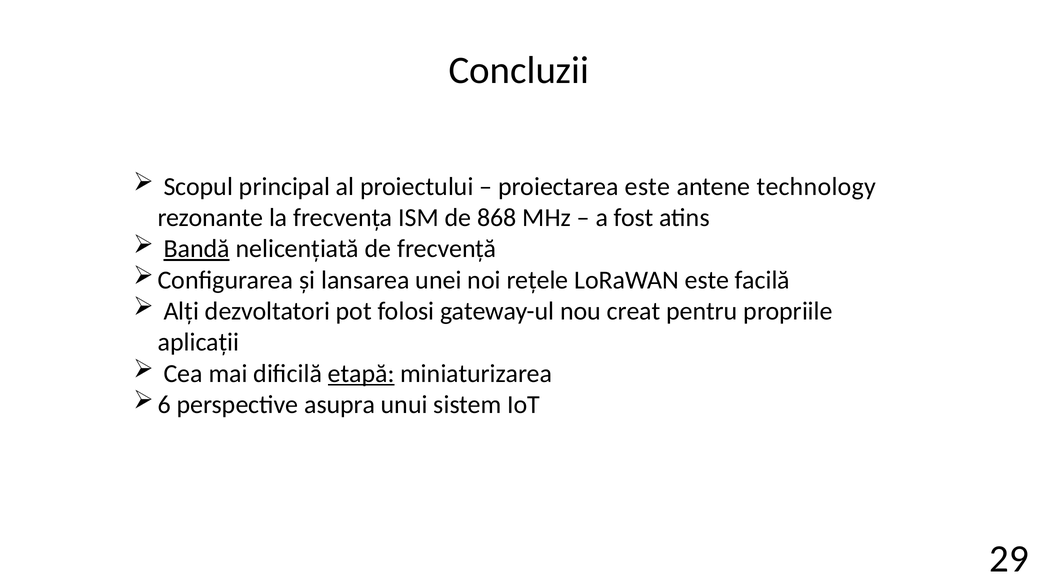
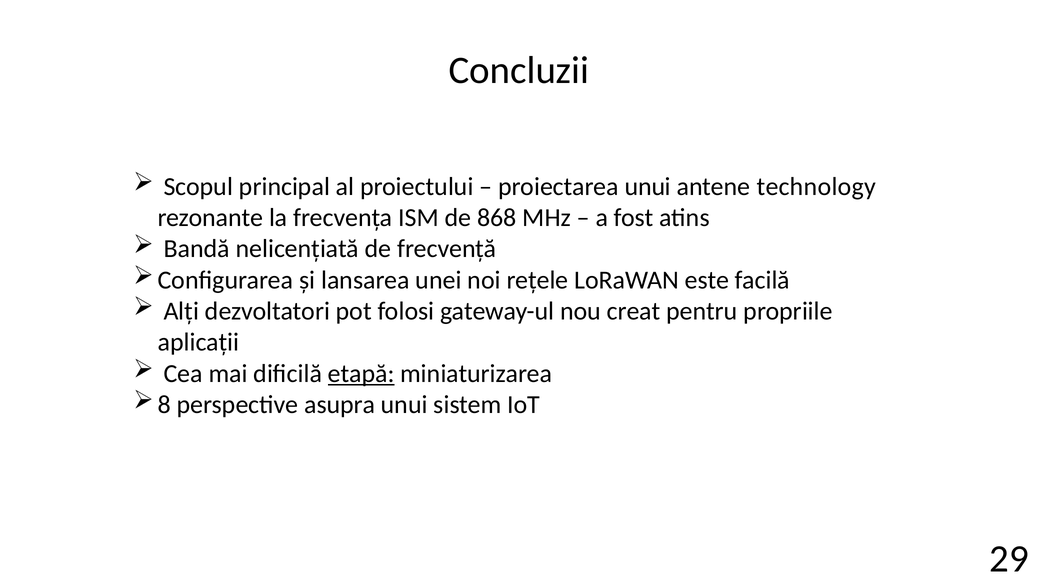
proiectarea este: este -> unui
Bandă underline: present -> none
6: 6 -> 8
